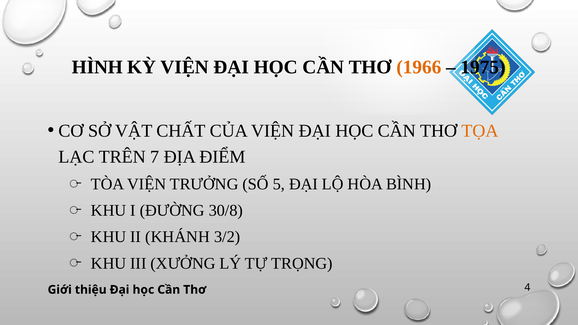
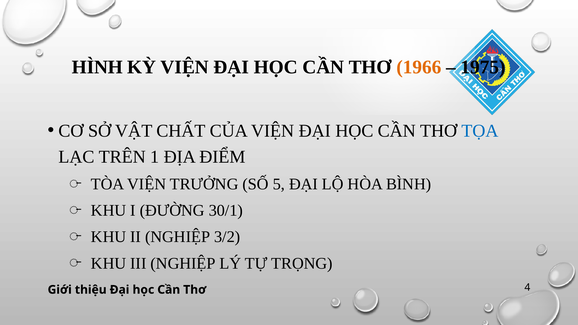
TỌA colour: orange -> blue
7: 7 -> 1
30/8: 30/8 -> 30/1
II KHÁNH: KHÁNH -> NGHIỆP
III XƯỞNG: XƯỞNG -> NGHIỆP
